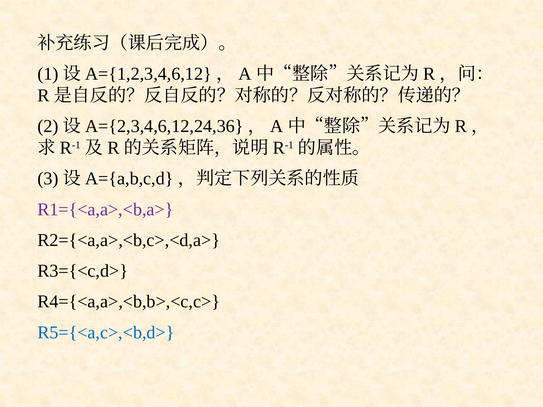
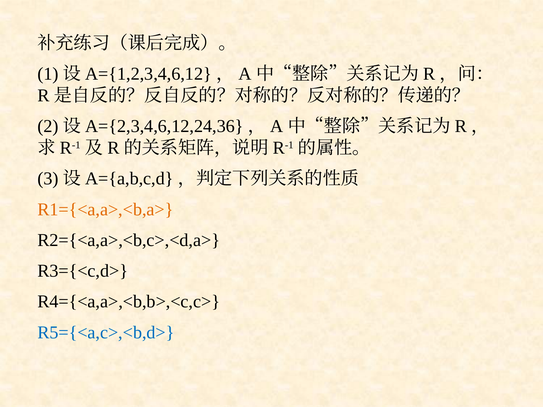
R1={<a,a>,<b,a> colour: purple -> orange
